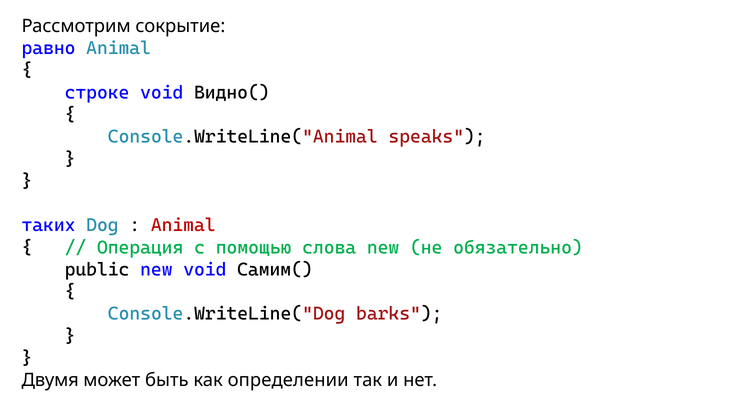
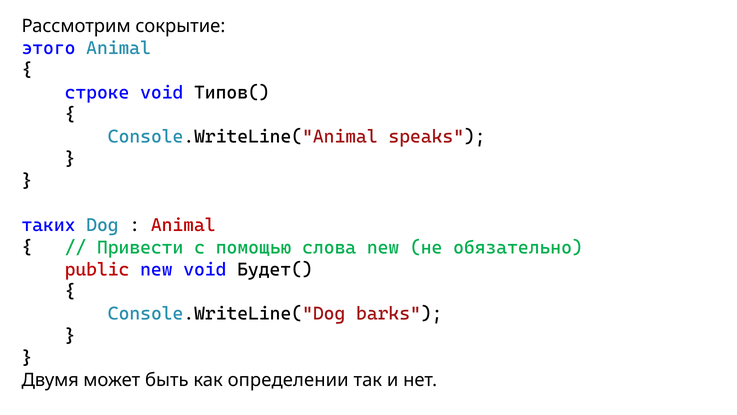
равно: равно -> этого
Видно(: Видно( -> Типов(
Операция: Операция -> Привести
public colour: black -> red
Самим(: Самим( -> Будет(
